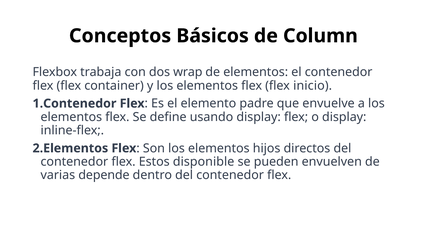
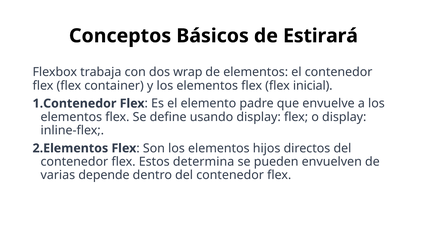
Column: Column -> Estirará
inicio: inicio -> inicial
disponible: disponible -> determina
